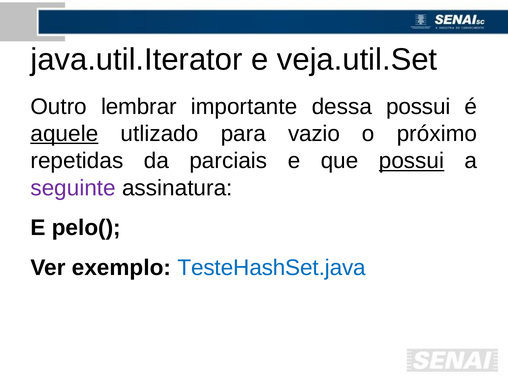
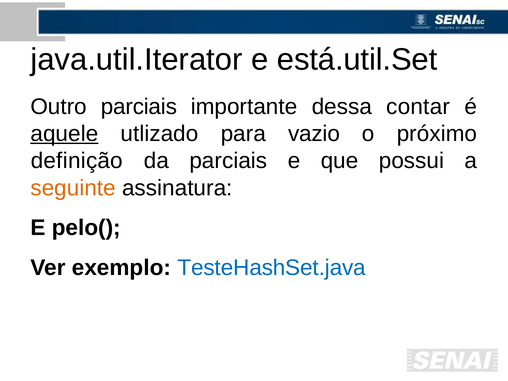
veja.util.Set: veja.util.Set -> está.util.Set
Outro lembrar: lembrar -> parciais
dessa possui: possui -> contar
repetidas: repetidas -> definição
possui at (412, 161) underline: present -> none
seguinte colour: purple -> orange
